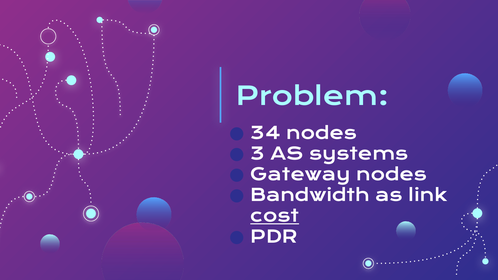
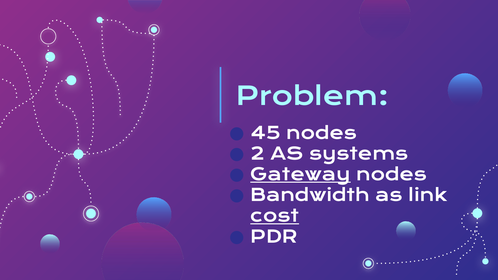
34: 34 -> 45
3: 3 -> 2
Gateway underline: none -> present
